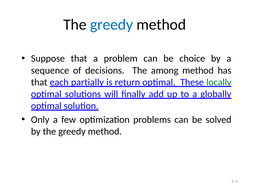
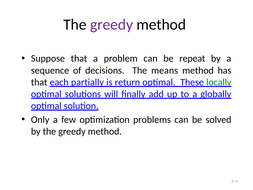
greedy at (112, 24) colour: blue -> purple
choice: choice -> repeat
among: among -> means
